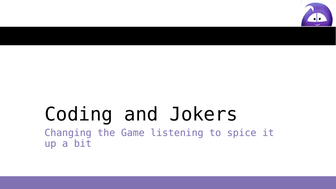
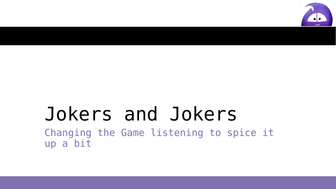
Coding at (79, 114): Coding -> Jokers
